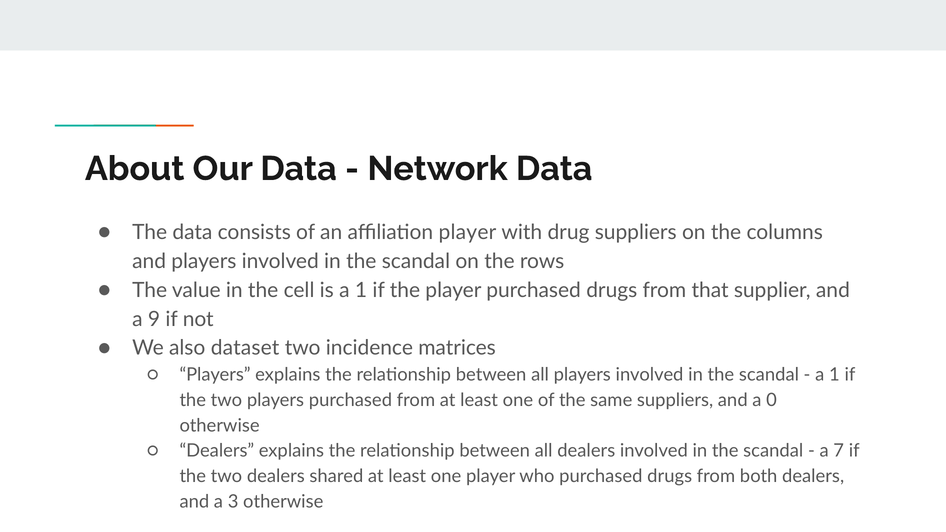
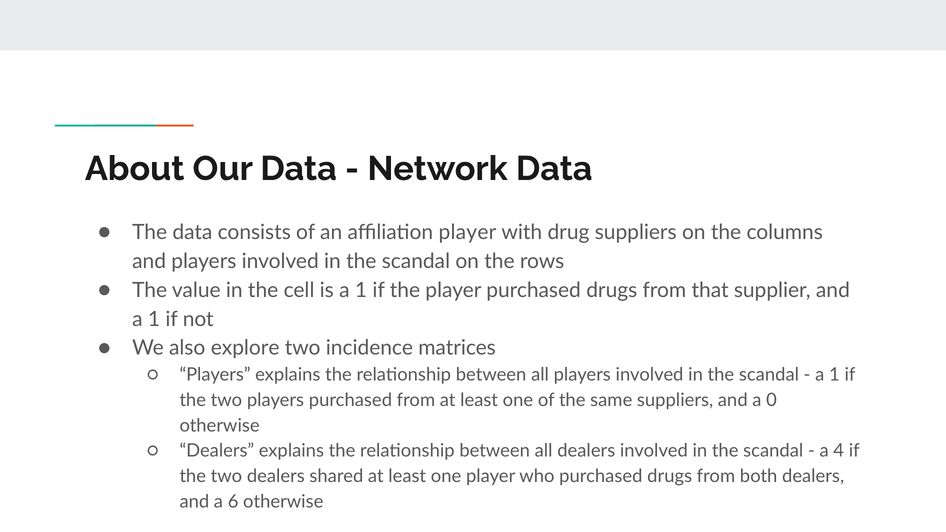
9 at (154, 319): 9 -> 1
dataset: dataset -> explore
7: 7 -> 4
3: 3 -> 6
